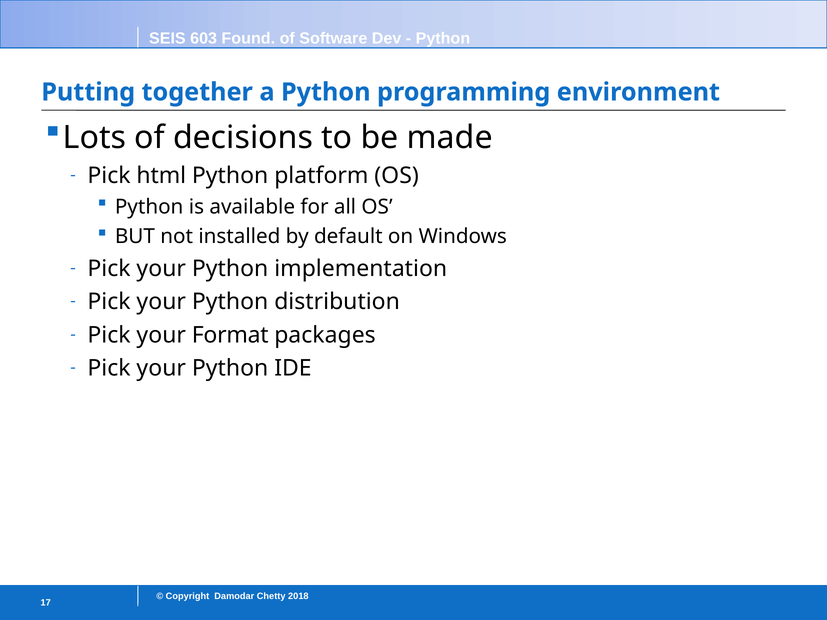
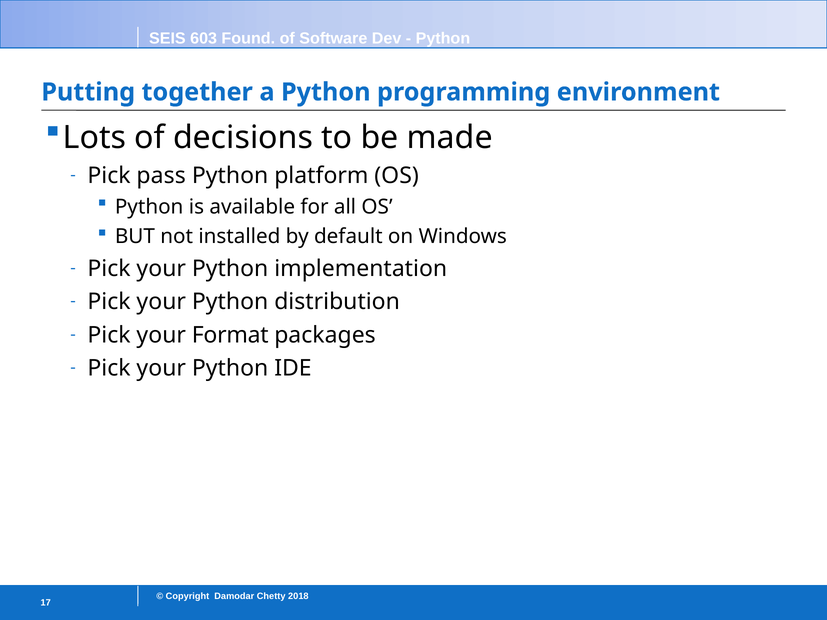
html: html -> pass
